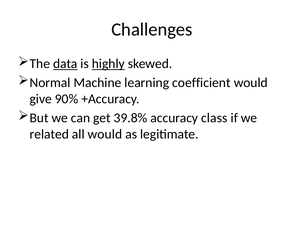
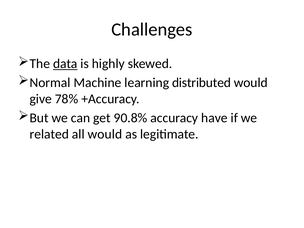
highly underline: present -> none
coefficient: coefficient -> distributed
90%: 90% -> 78%
39.8%: 39.8% -> 90.8%
class: class -> have
